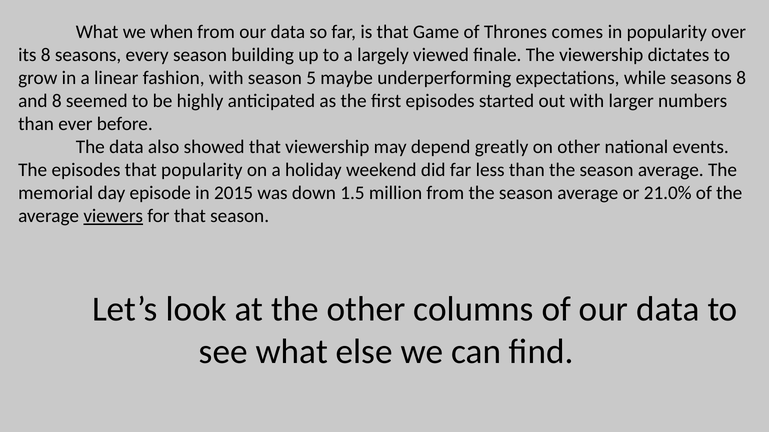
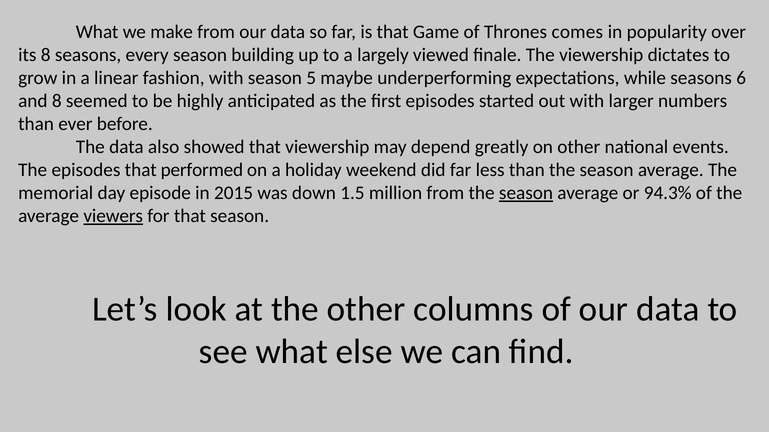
when: when -> make
seasons 8: 8 -> 6
that popularity: popularity -> performed
season at (526, 193) underline: none -> present
21.0%: 21.0% -> 94.3%
